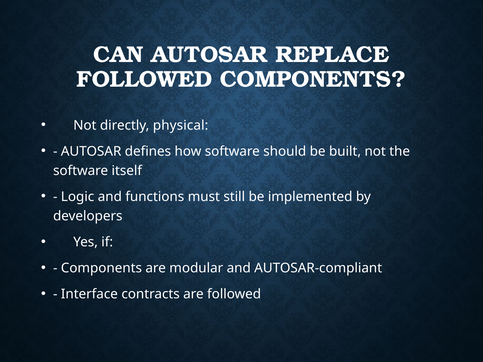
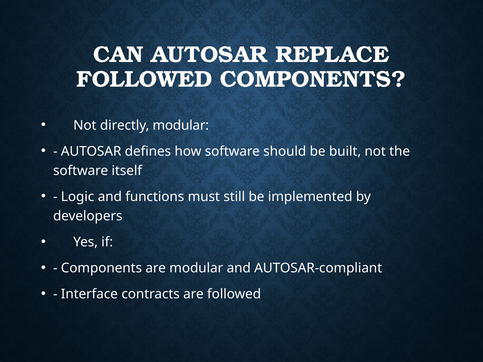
directly physical: physical -> modular
